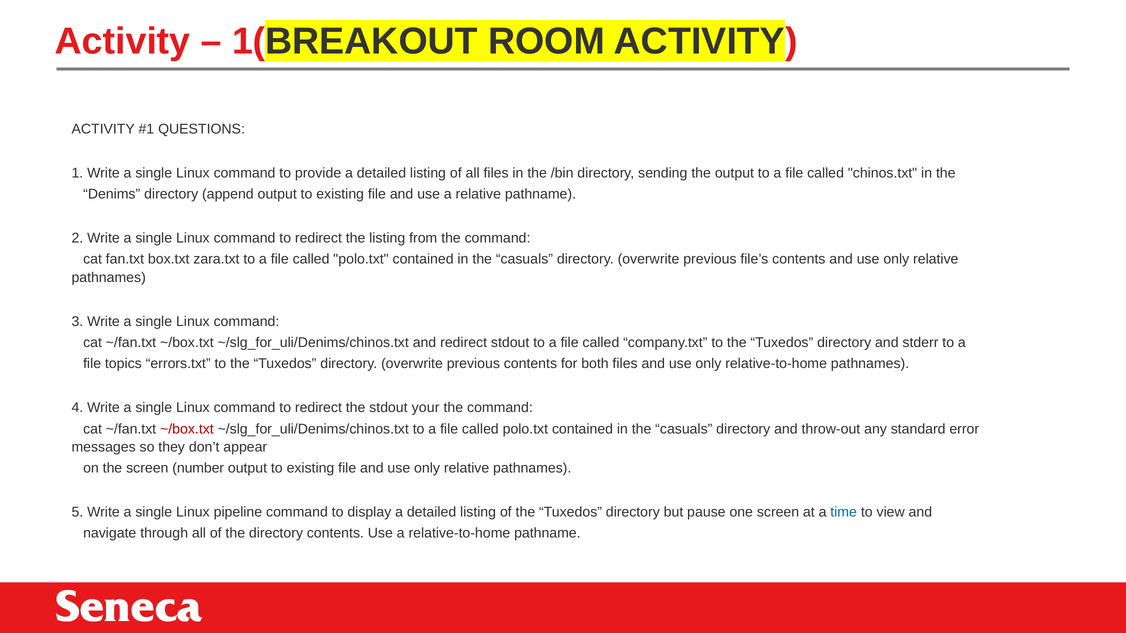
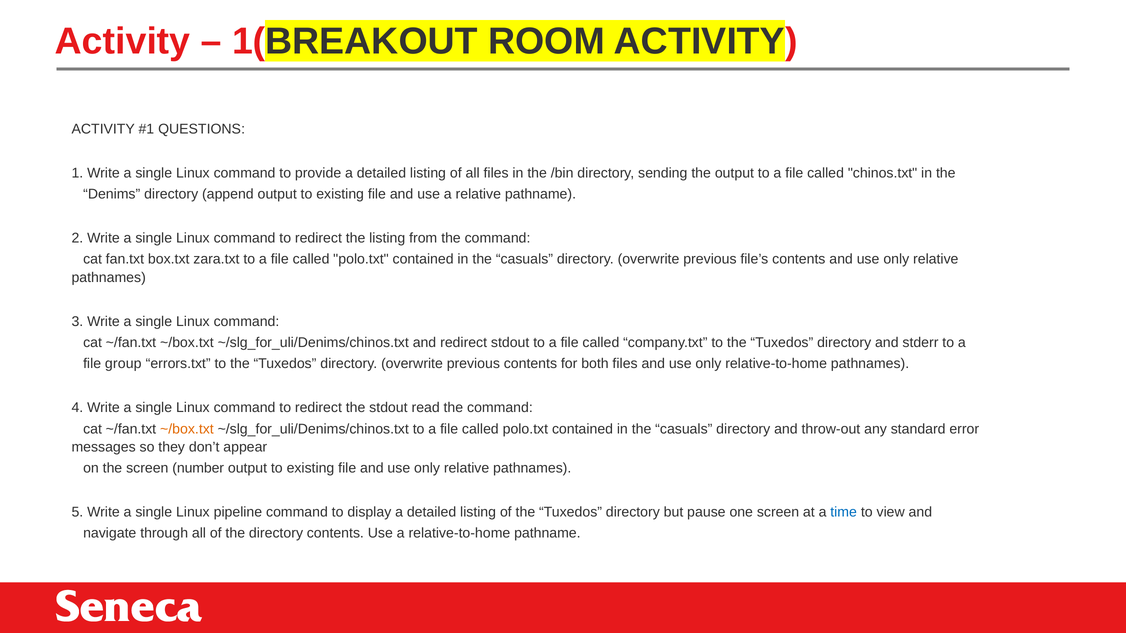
topics: topics -> group
your: your -> read
~/box.txt at (187, 429) colour: red -> orange
